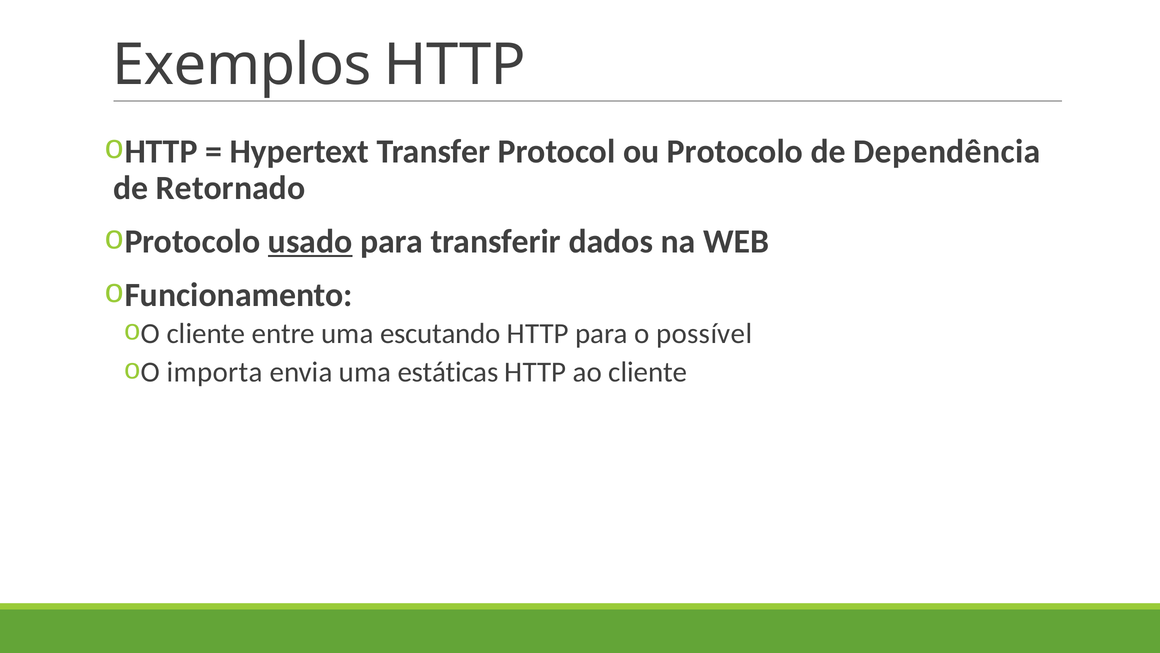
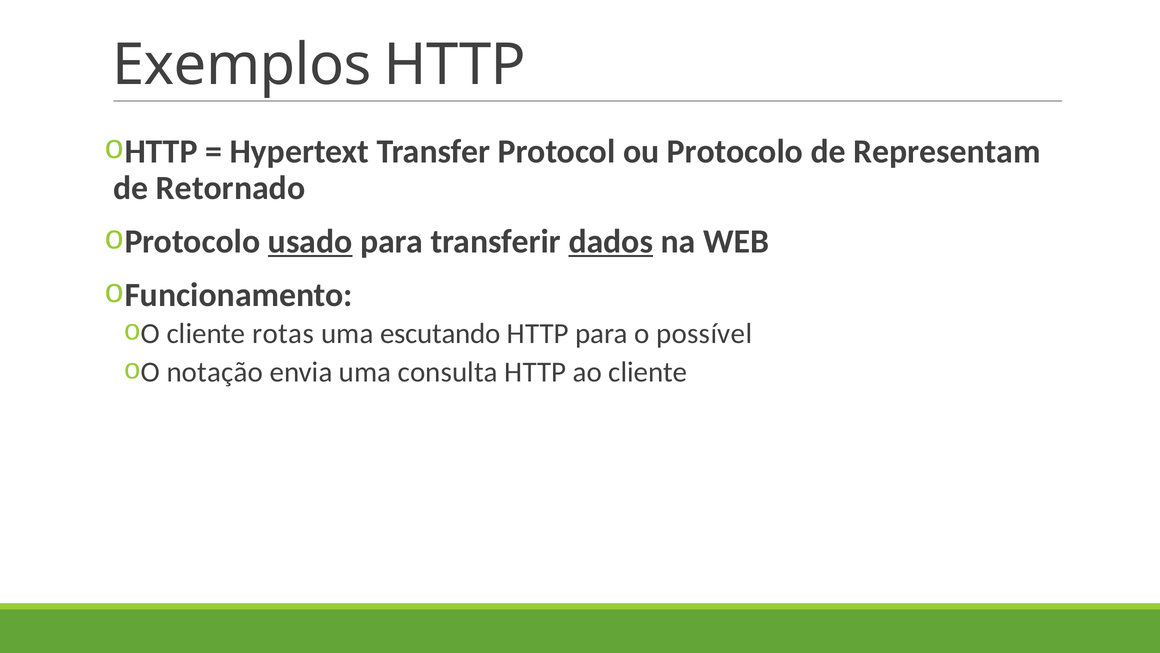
Dependência: Dependência -> Representam
dados underline: none -> present
entre: entre -> rotas
importa: importa -> notação
estáticas: estáticas -> consulta
